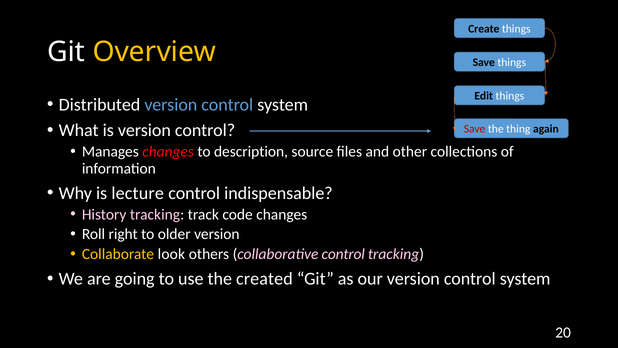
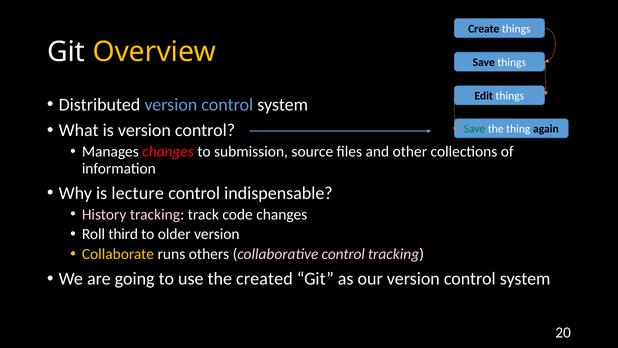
Save at (475, 129) colour: red -> green
description: description -> submission
right: right -> third
look: look -> runs
